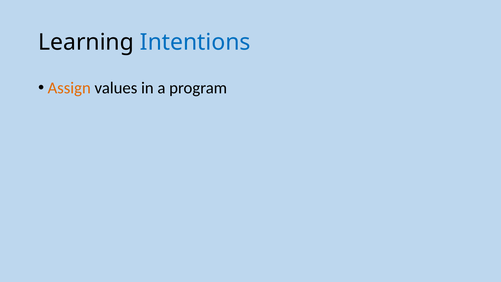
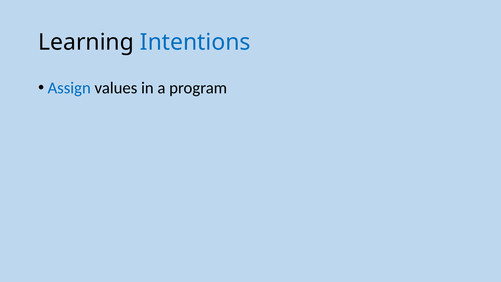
Assign colour: orange -> blue
